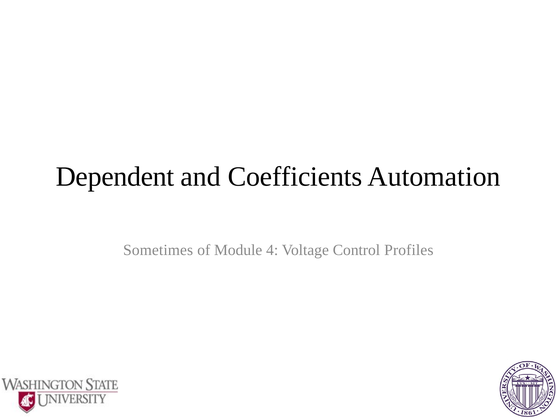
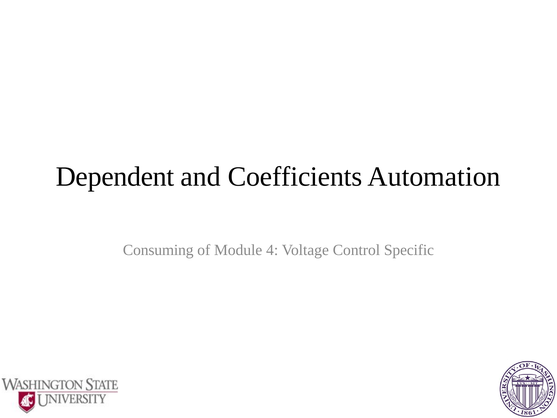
Sometimes: Sometimes -> Consuming
Profiles: Profiles -> Specific
